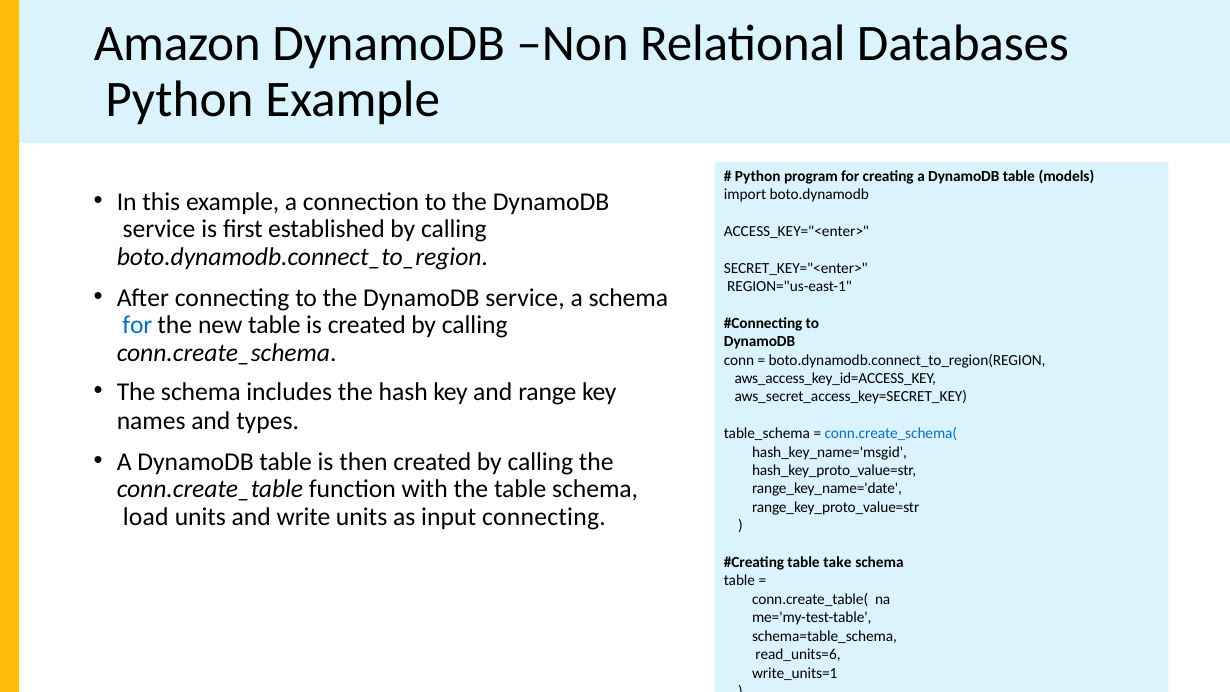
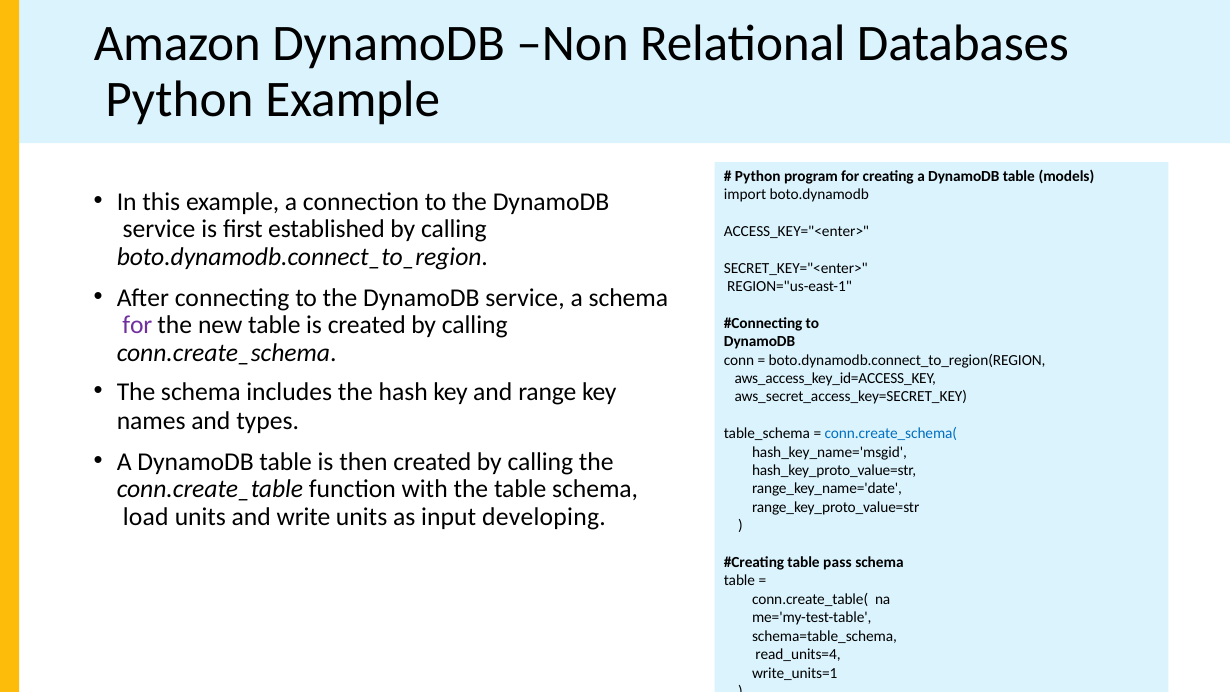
for at (137, 325) colour: blue -> purple
input connecting: connecting -> developing
take: take -> pass
read_units=6: read_units=6 -> read_units=4
